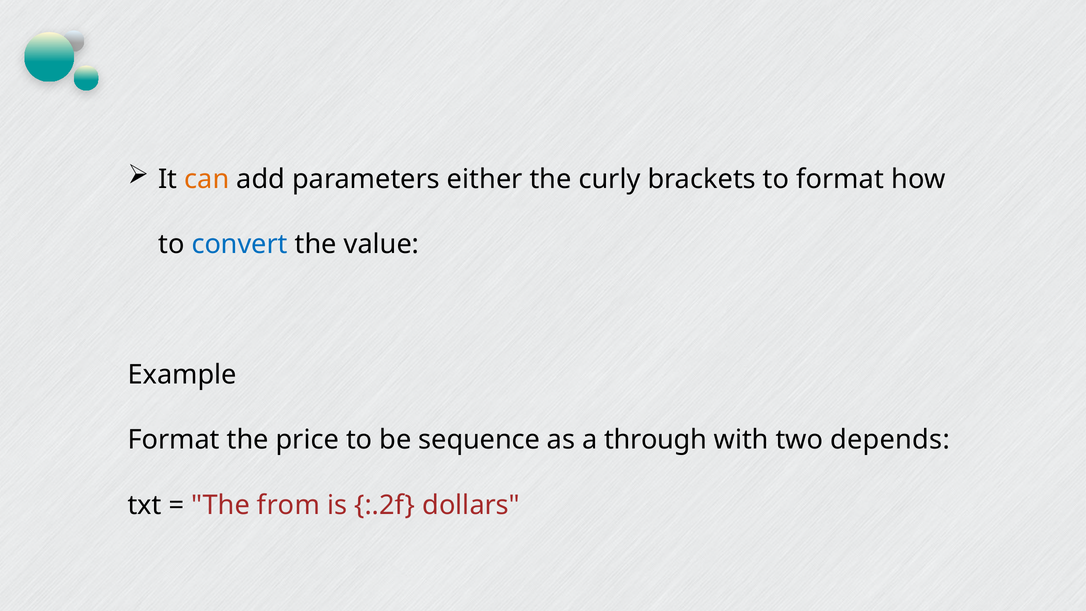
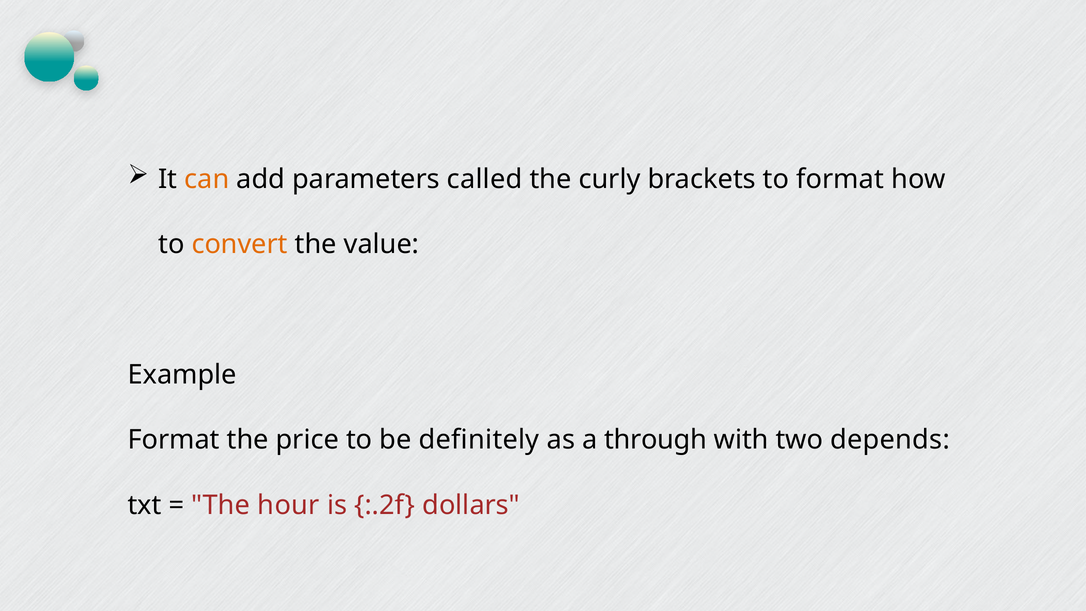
either: either -> called
convert colour: blue -> orange
sequence: sequence -> definitely
from: from -> hour
